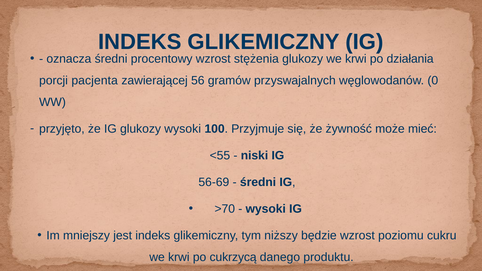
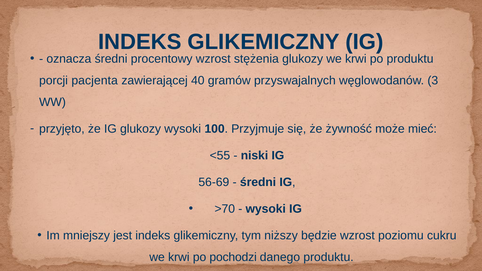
po działania: działania -> produktu
56: 56 -> 40
0: 0 -> 3
cukrzycą: cukrzycą -> pochodzi
